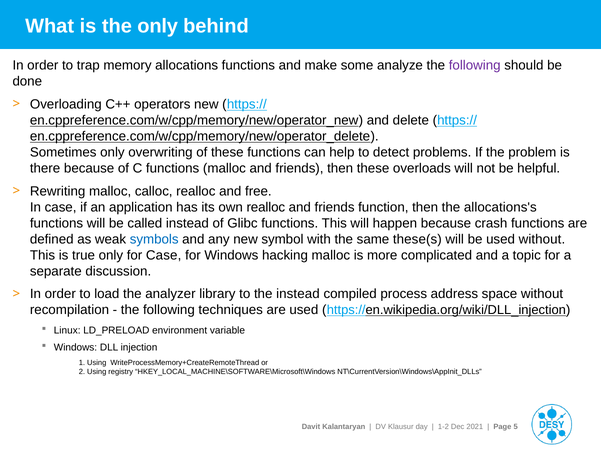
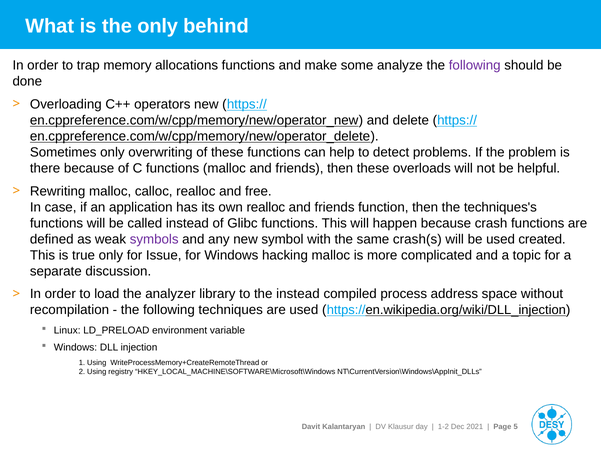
allocations's: allocations's -> techniques's
symbols colour: blue -> purple
these(s: these(s -> crash(s
used without: without -> created
for Case: Case -> Issue
